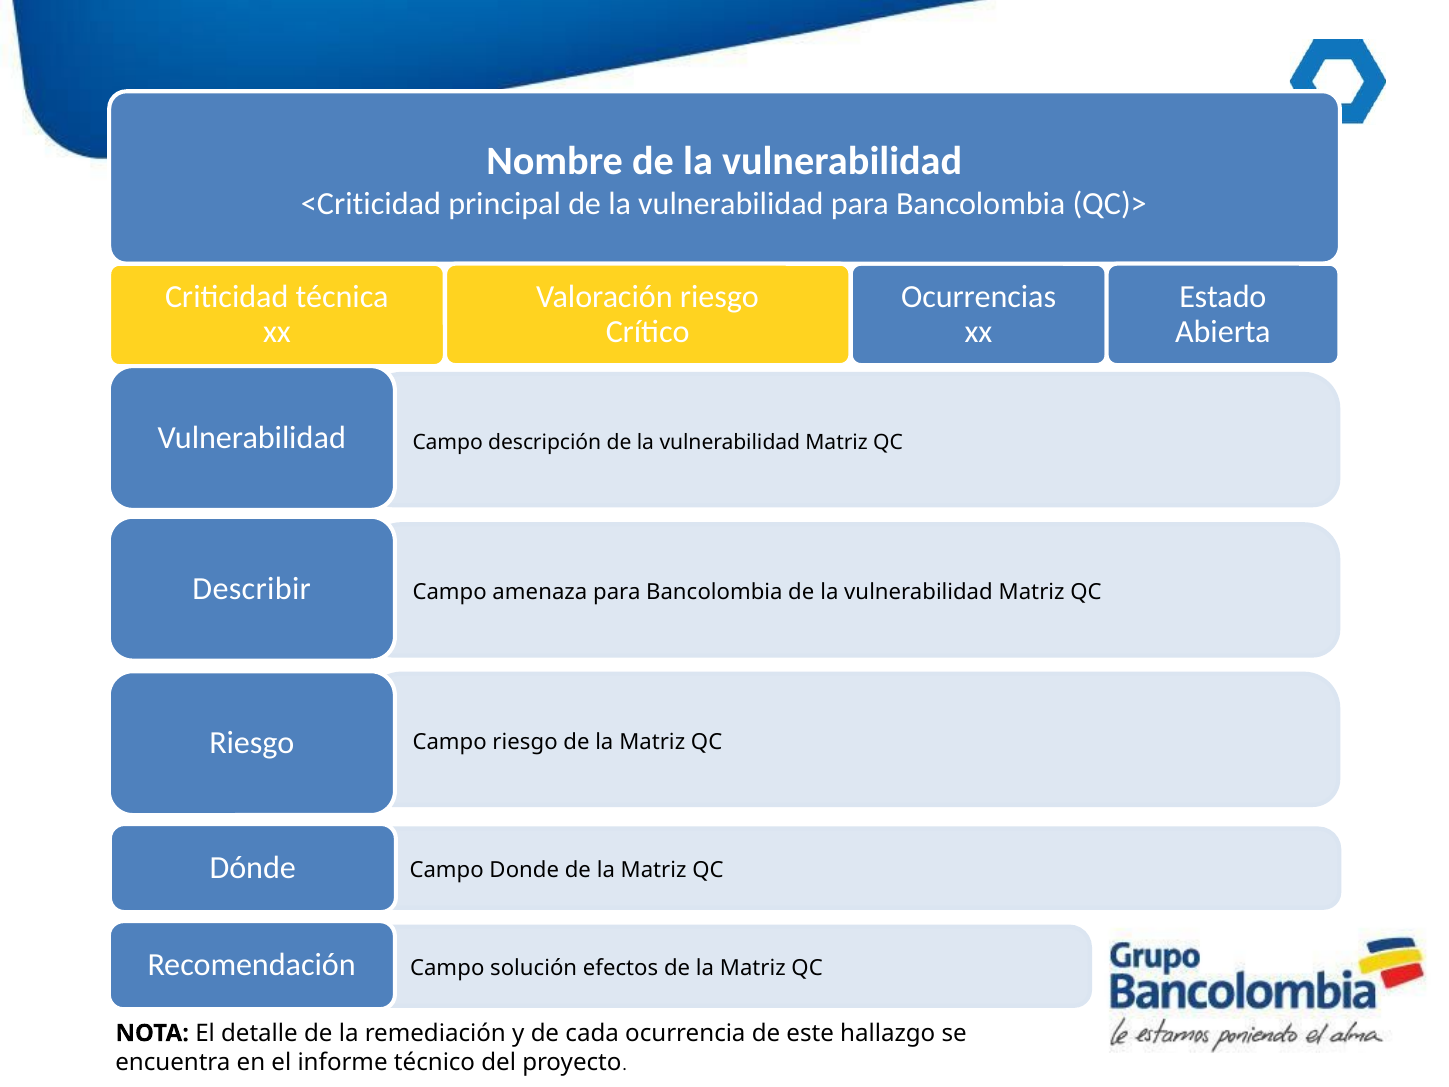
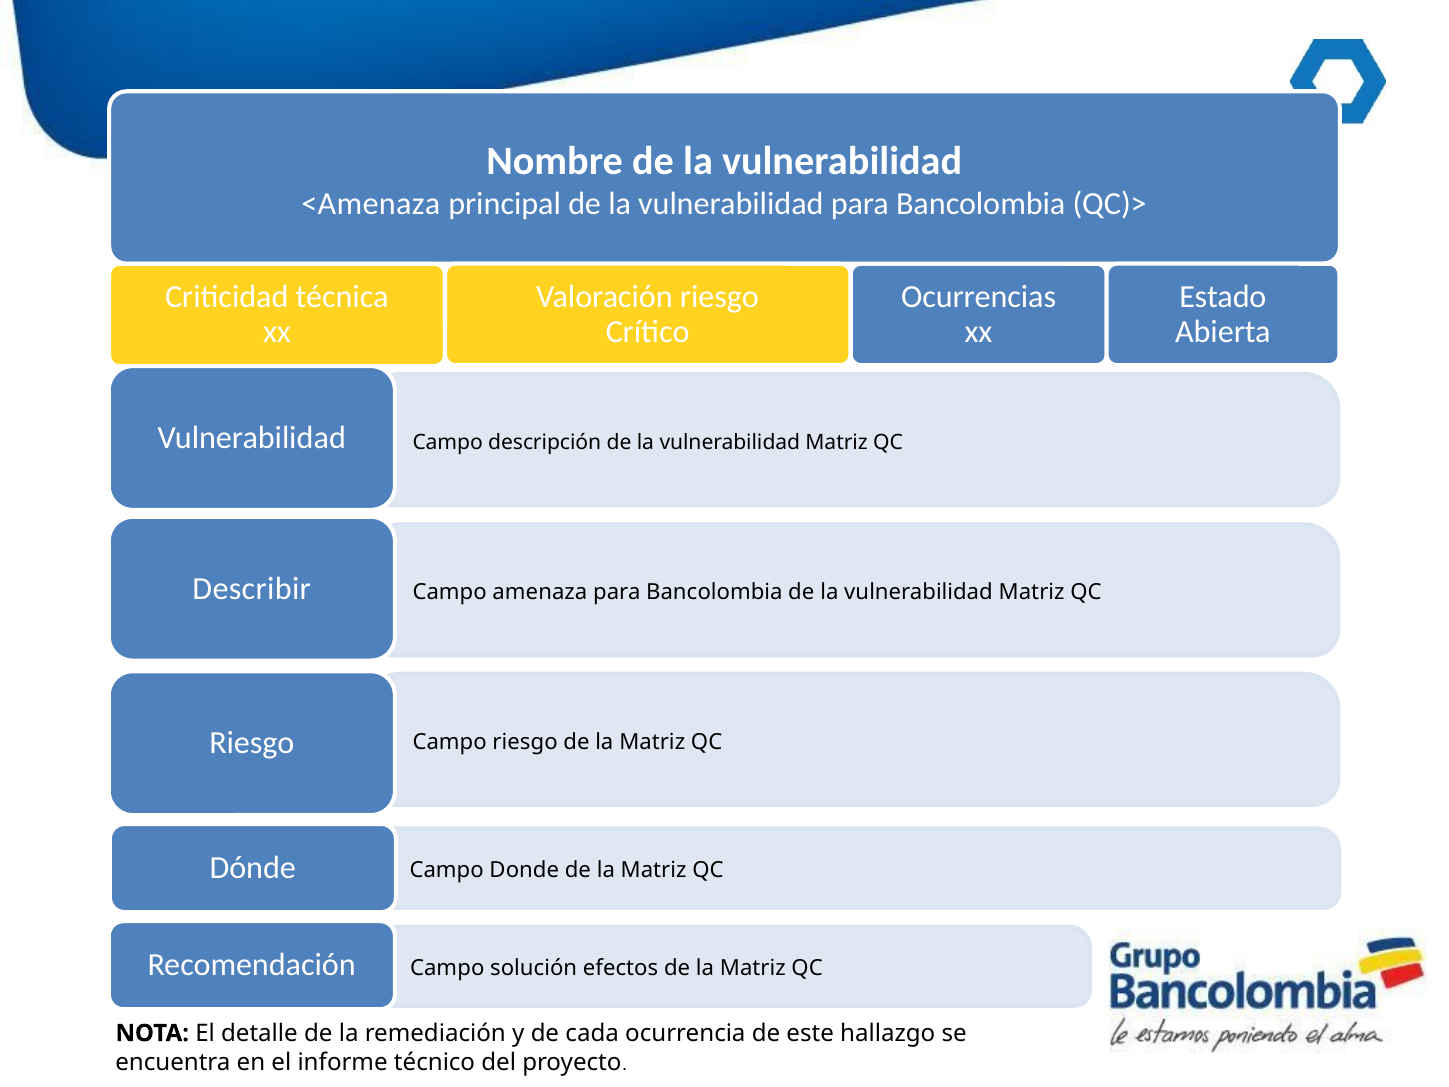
<Criticidad: <Criticidad -> <Amenaza
